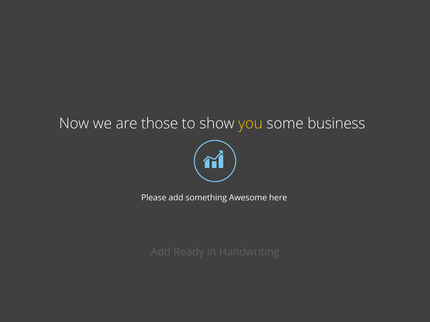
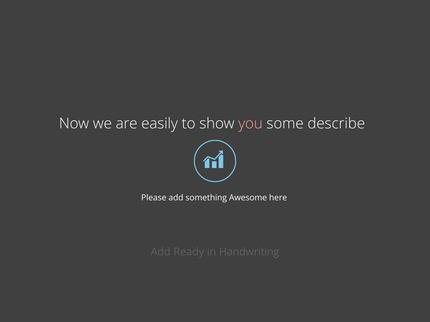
those: those -> easily
you colour: yellow -> pink
business: business -> describe
